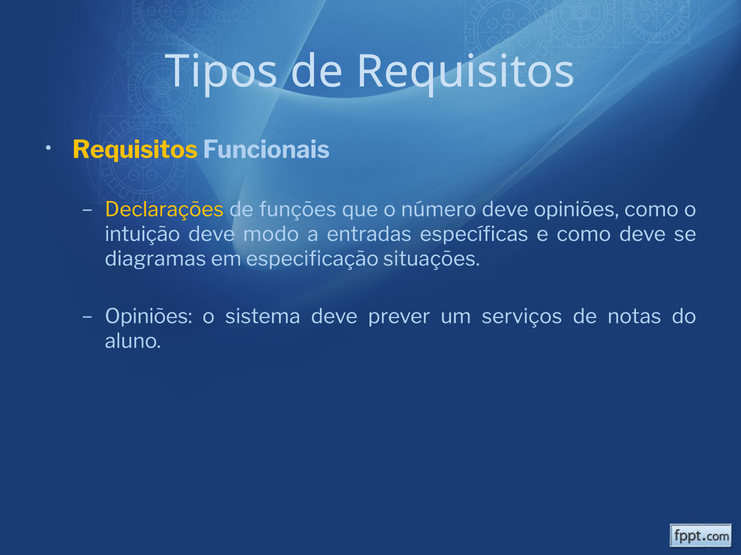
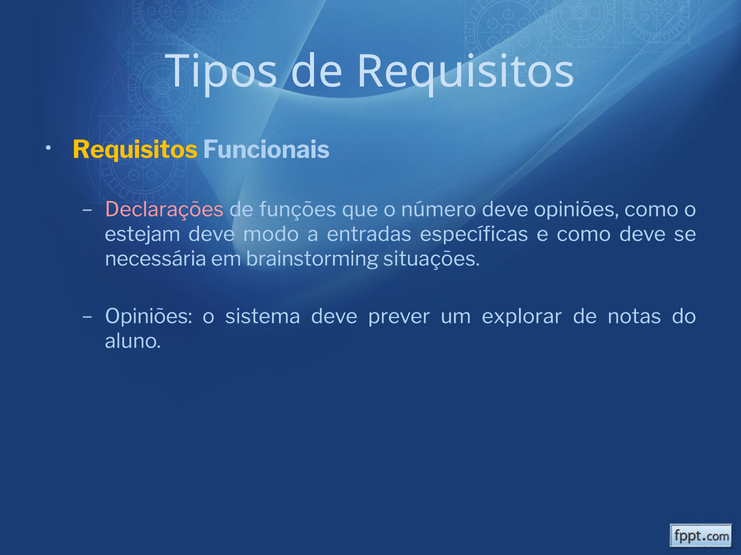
Declarações colour: yellow -> pink
intuição: intuição -> estejam
diagramas: diagramas -> necessária
especificação: especificação -> brainstorming
serviços: serviços -> explorar
